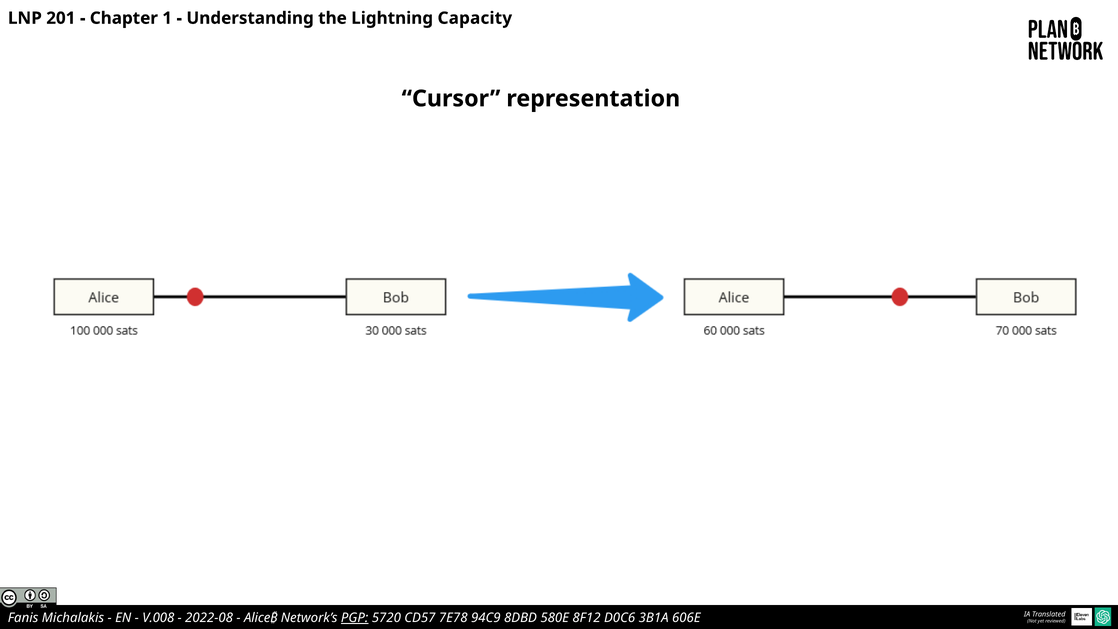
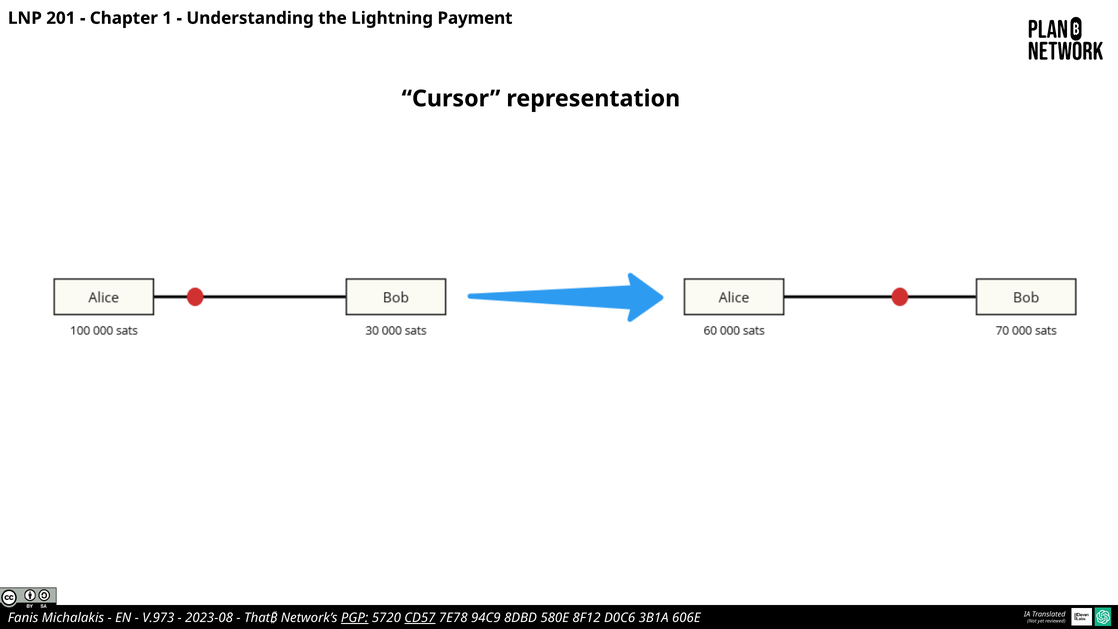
Capacity: Capacity -> Payment
V.008: V.008 -> V.973
2022-08: 2022-08 -> 2023-08
Alice₿: Alice₿ -> That₿
CD57 underline: none -> present
